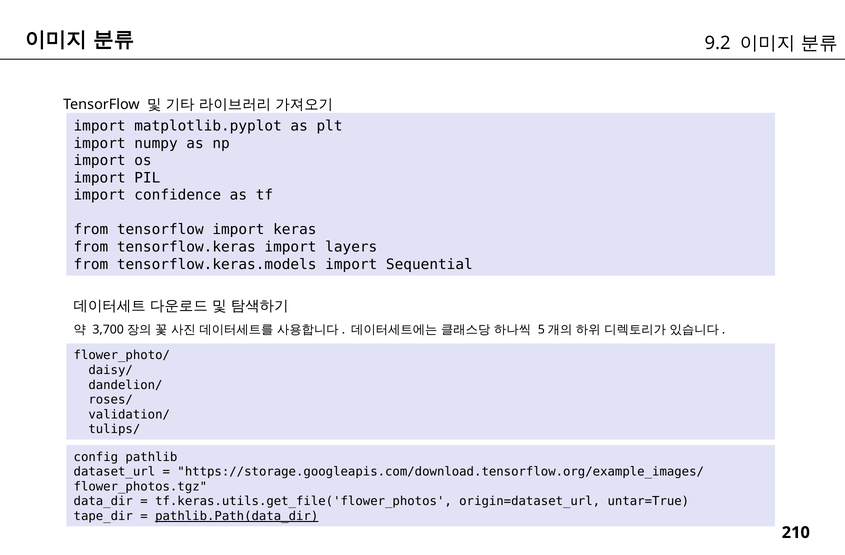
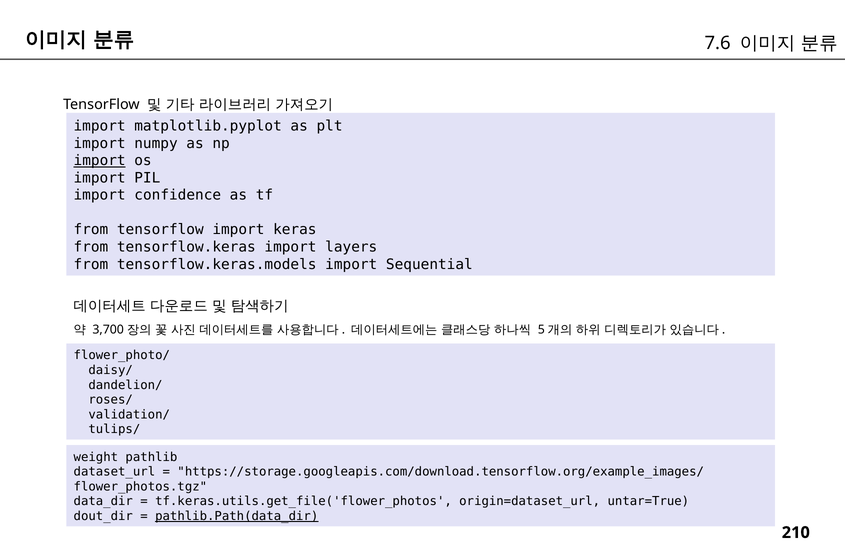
9.2: 9.2 -> 7.6
import at (100, 161) underline: none -> present
config: config -> weight
tape_dir: tape_dir -> dout_dir
